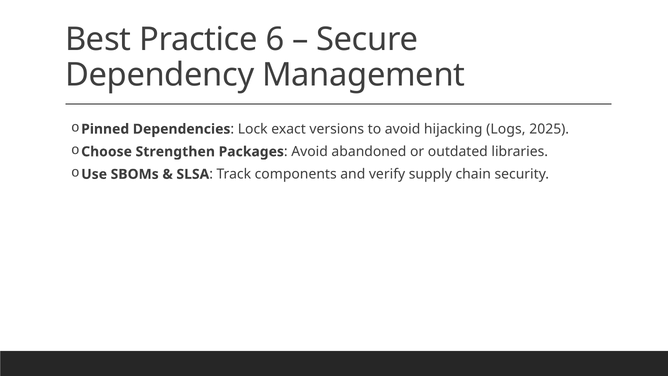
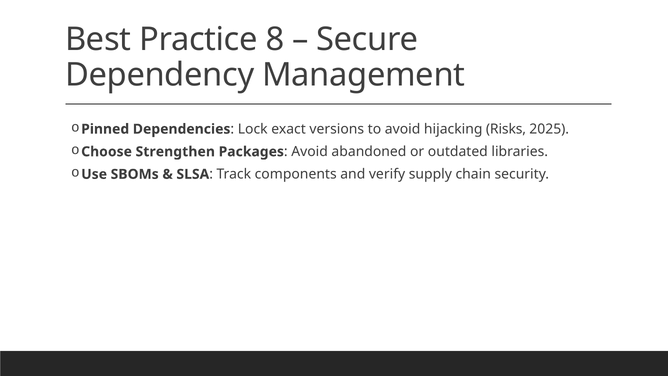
6: 6 -> 8
Logs: Logs -> Risks
